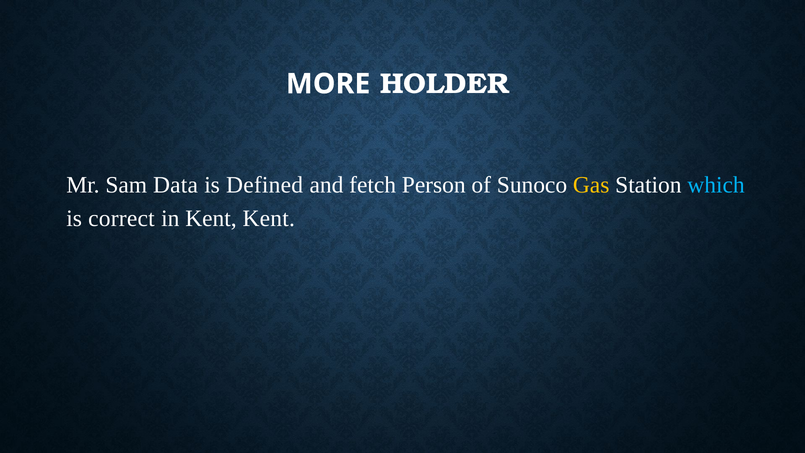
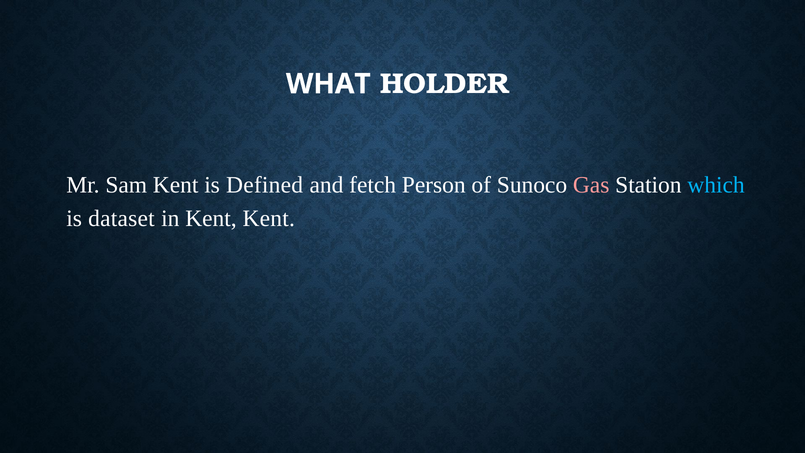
MORE: MORE -> WHAT
Sam Data: Data -> Kent
Gas colour: yellow -> pink
correct: correct -> dataset
